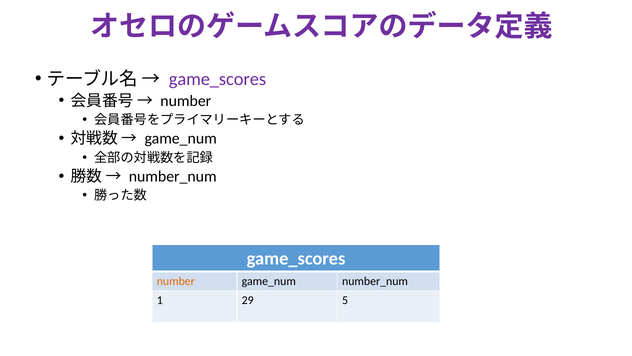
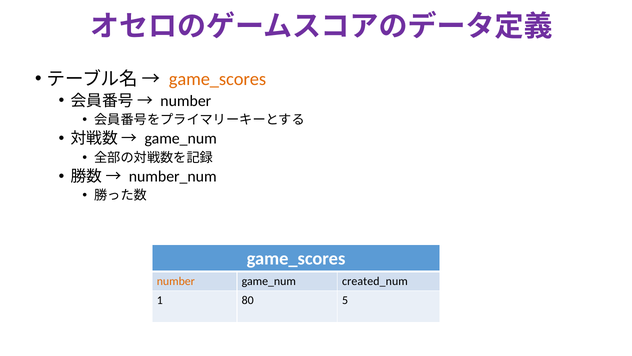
game_scores at (217, 79) colour: purple -> orange
game_num number_num: number_num -> created_num
29: 29 -> 80
